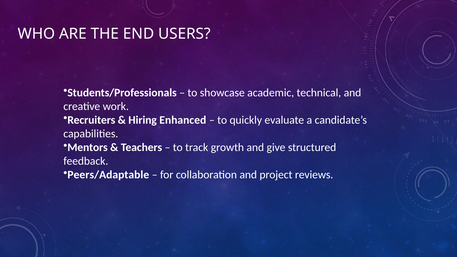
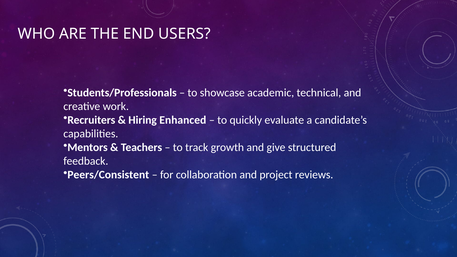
Peers/Adaptable: Peers/Adaptable -> Peers/Consistent
